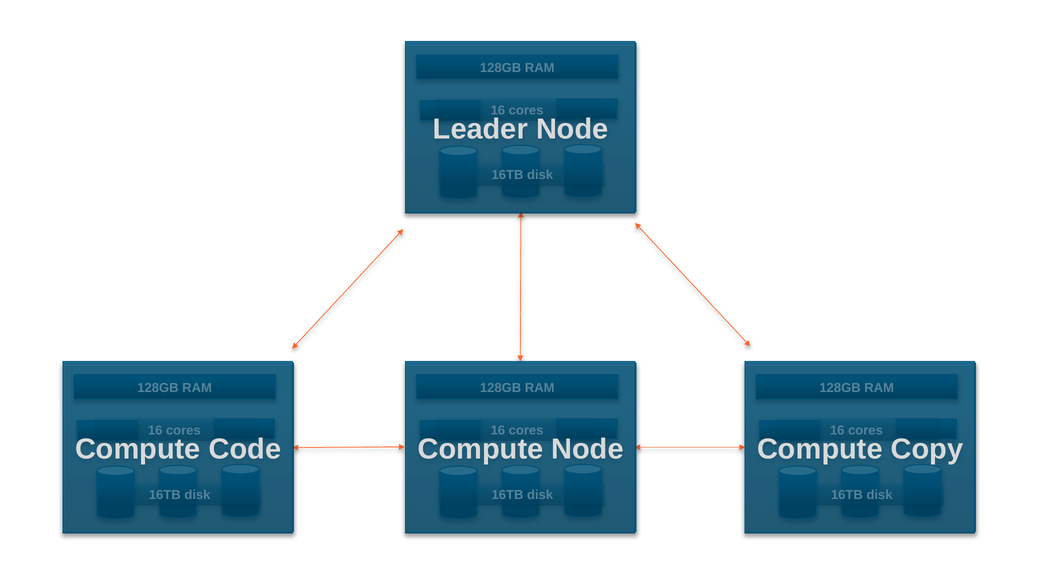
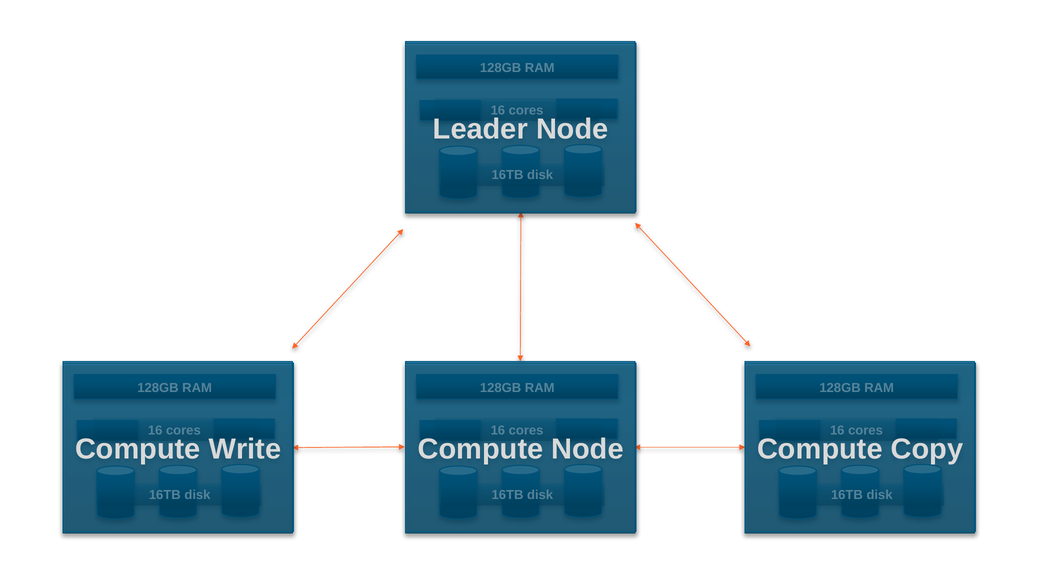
Code: Code -> Write
